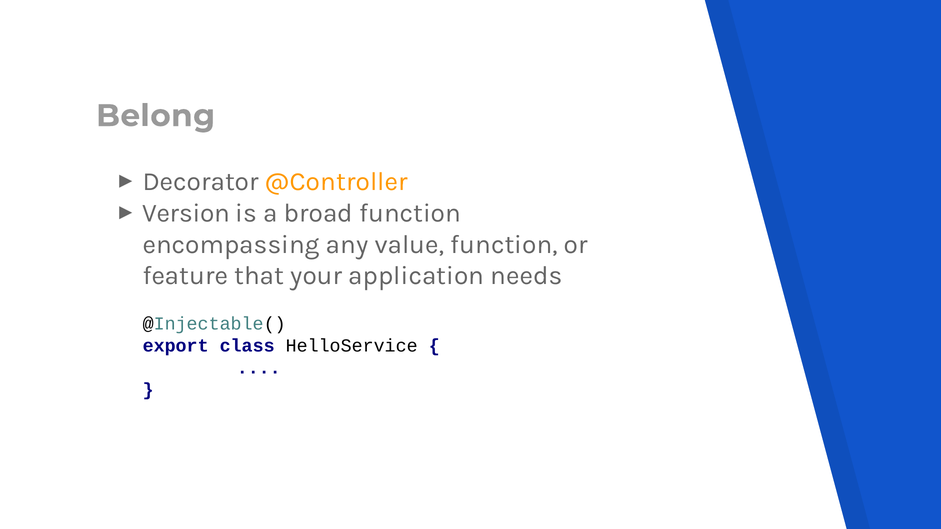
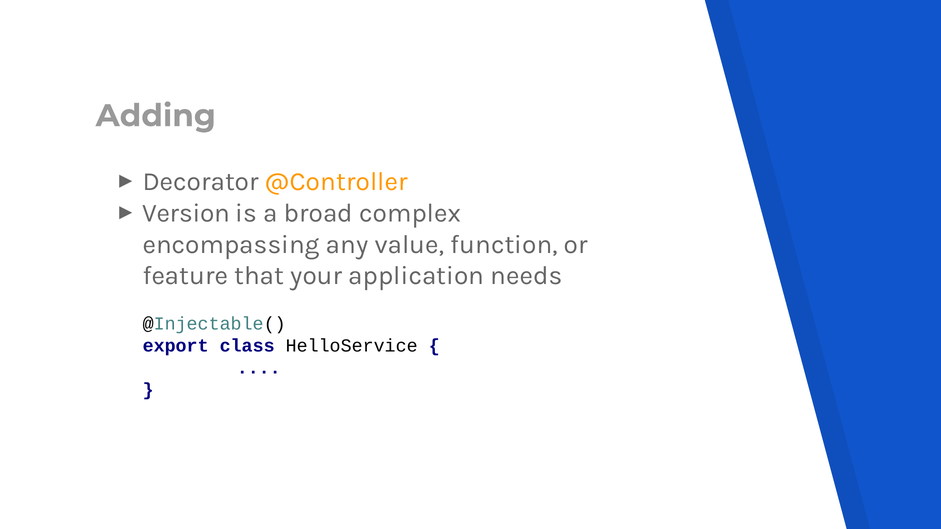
Belong: Belong -> Adding
broad function: function -> complex
